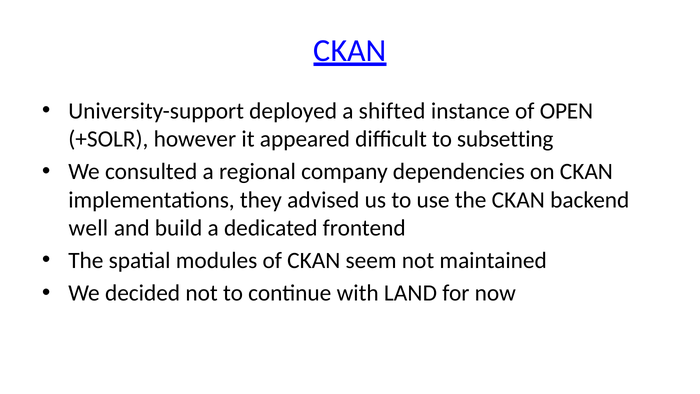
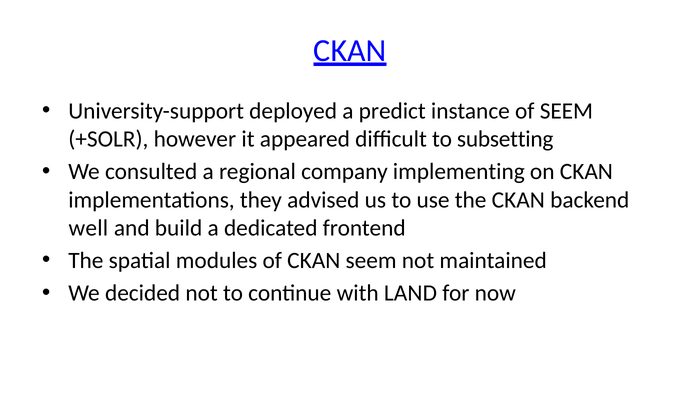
shifted: shifted -> predict
of OPEN: OPEN -> SEEM
dependencies: dependencies -> implementing
